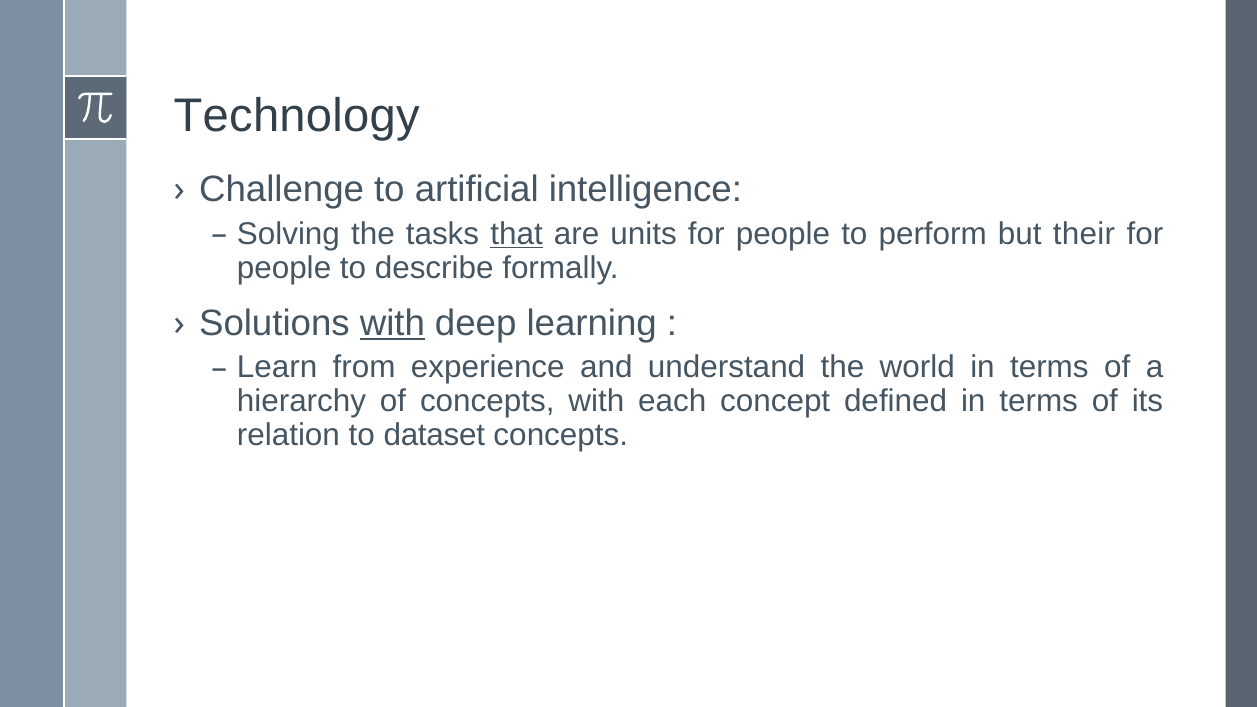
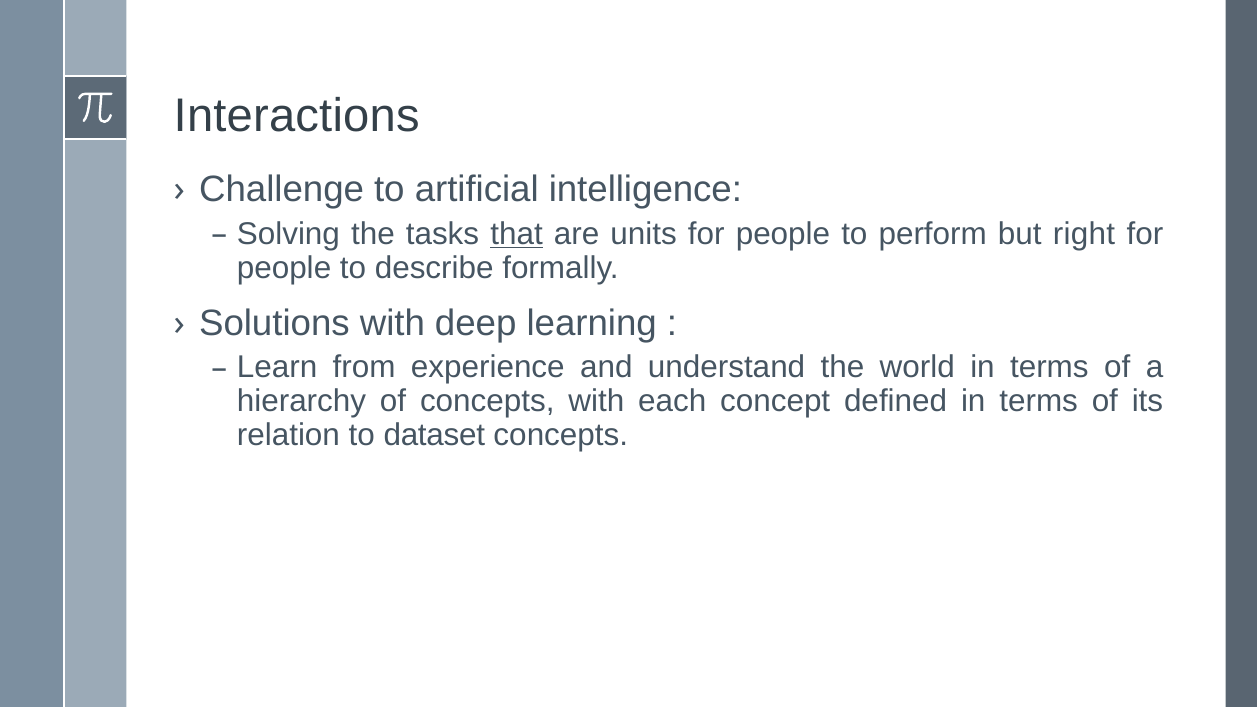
Technology: Technology -> Interactions
their: their -> right
with at (392, 323) underline: present -> none
